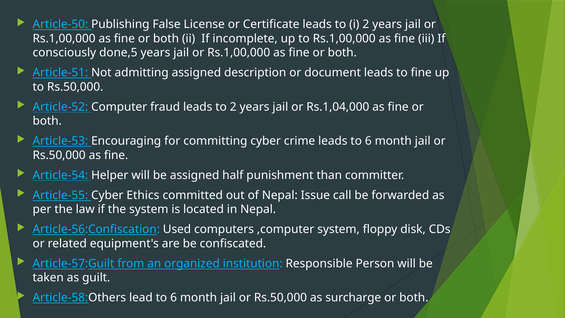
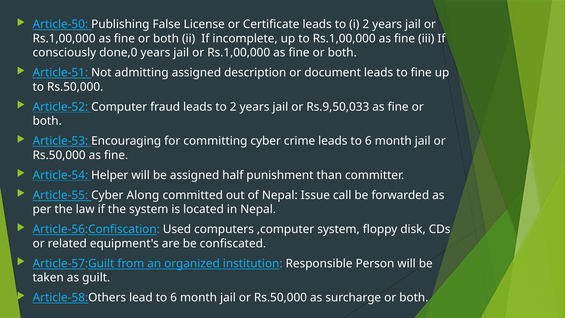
done,5: done,5 -> done,0
Rs.1,04,000: Rs.1,04,000 -> Rs.9,50,033
Ethics: Ethics -> Along
